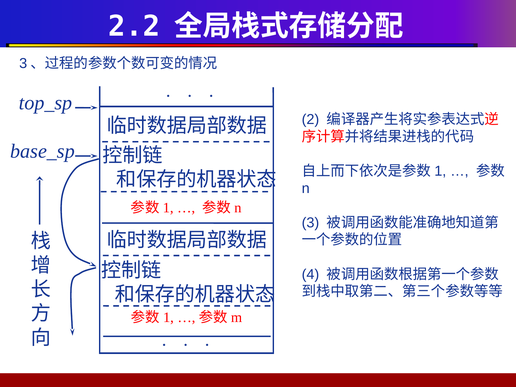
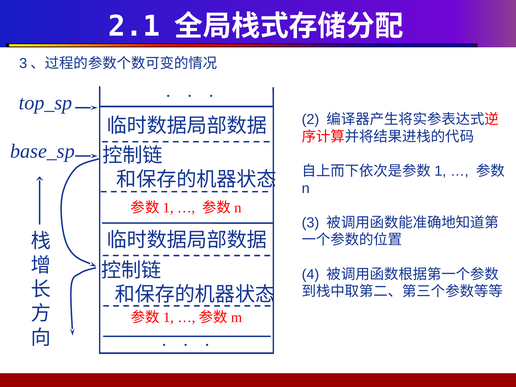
2.2: 2.2 -> 2.1
